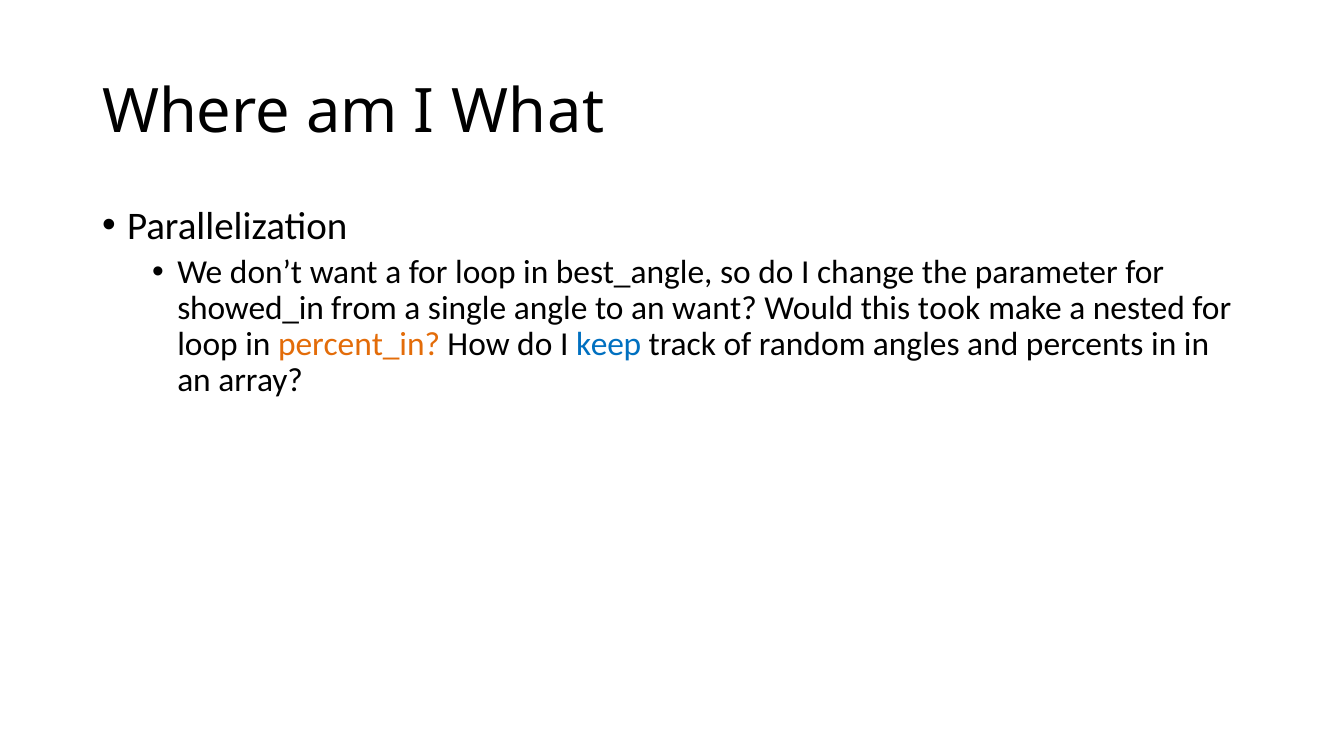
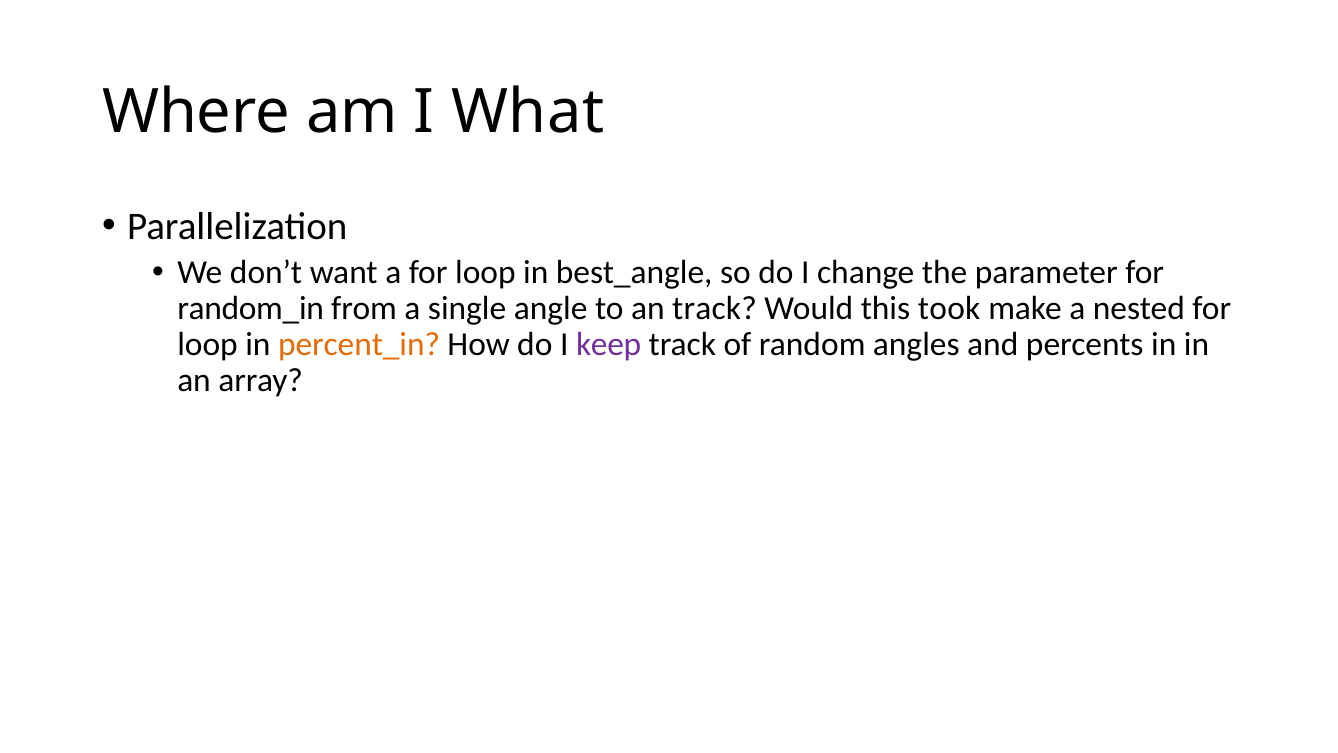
showed_in: showed_in -> random_in
an want: want -> track
keep colour: blue -> purple
